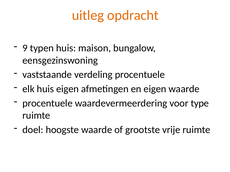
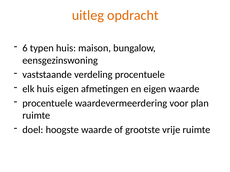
9: 9 -> 6
type: type -> plan
